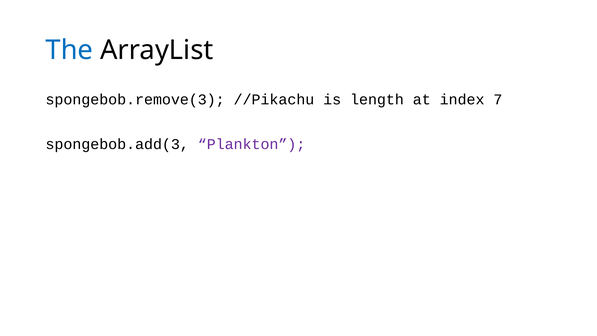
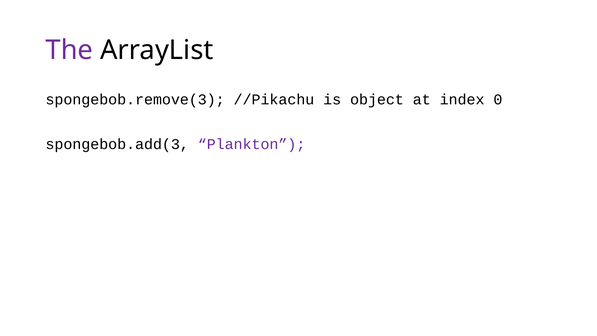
The colour: blue -> purple
length: length -> object
7: 7 -> 0
